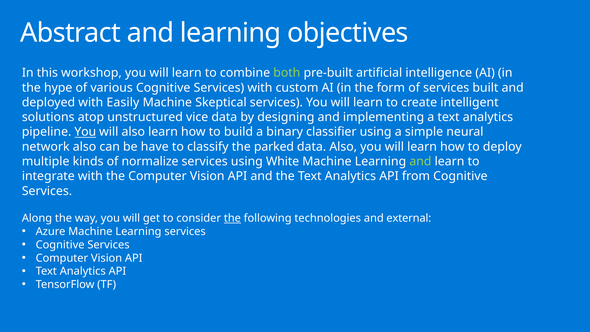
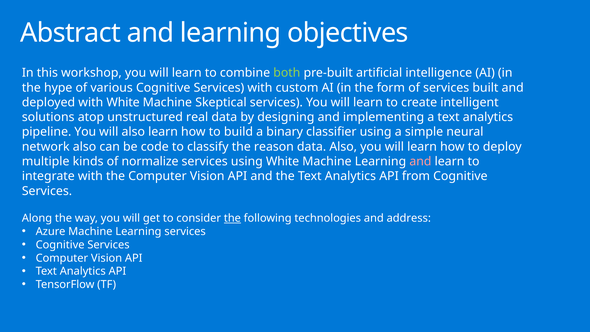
with Easily: Easily -> White
vice: vice -> real
You at (85, 132) underline: present -> none
have: have -> code
parked: parked -> reason
and at (420, 161) colour: light green -> pink
external: external -> address
